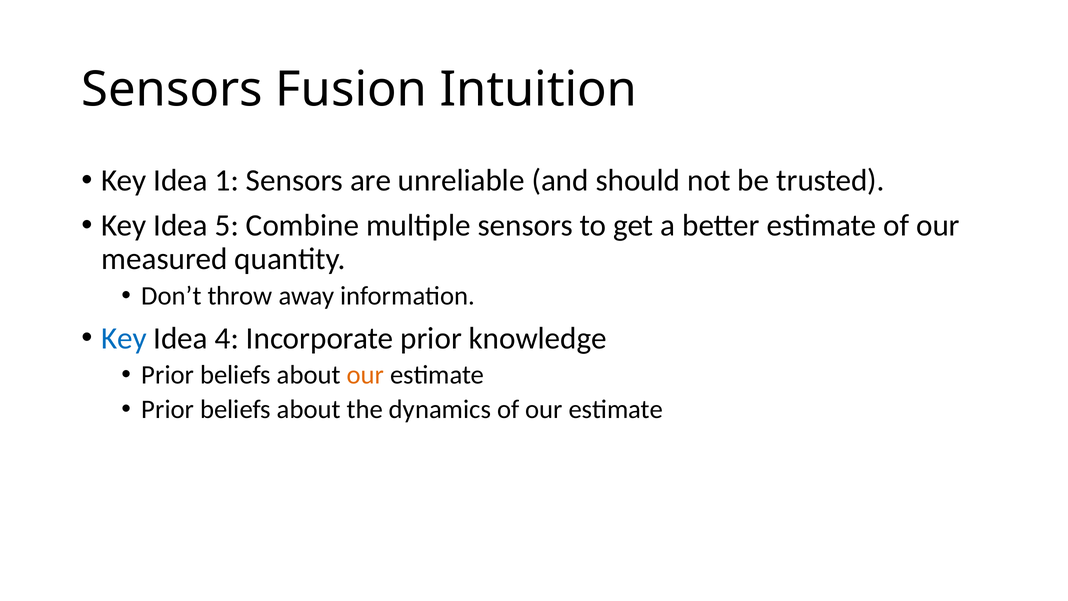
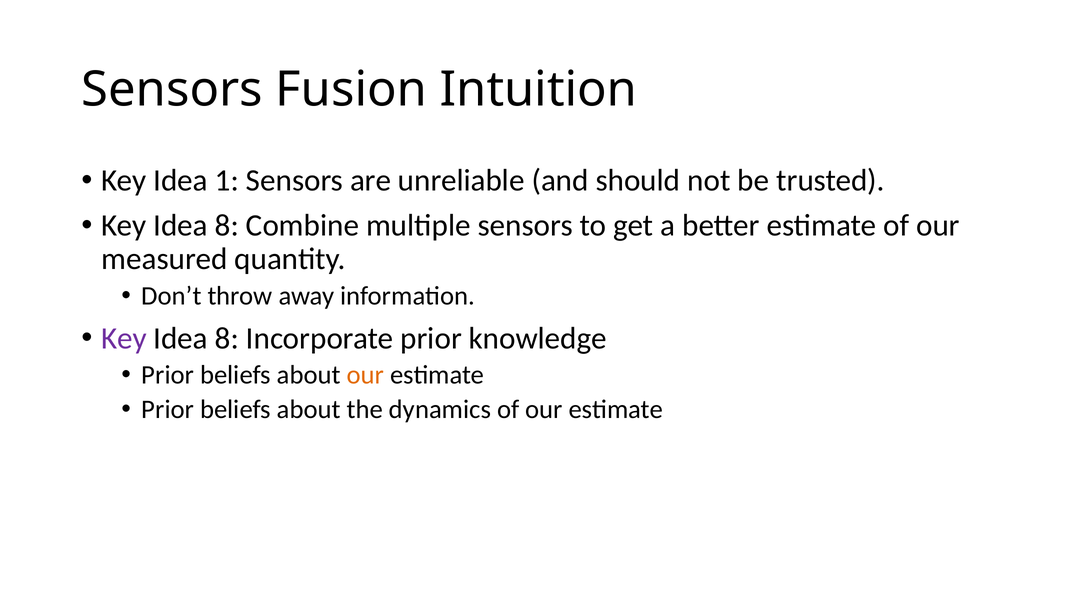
5 at (227, 225): 5 -> 8
Key at (124, 338) colour: blue -> purple
4 at (227, 338): 4 -> 8
